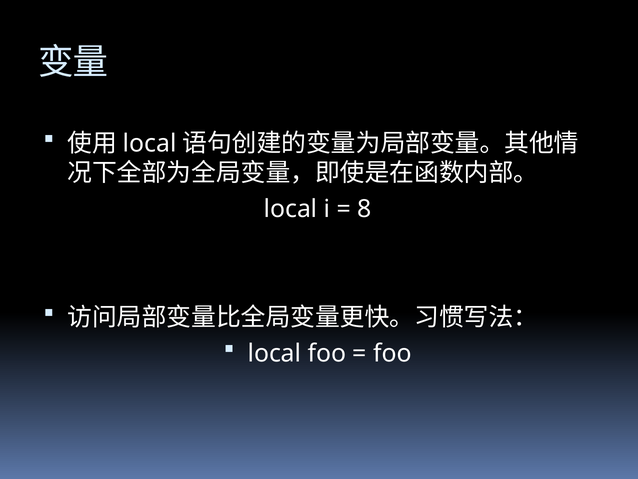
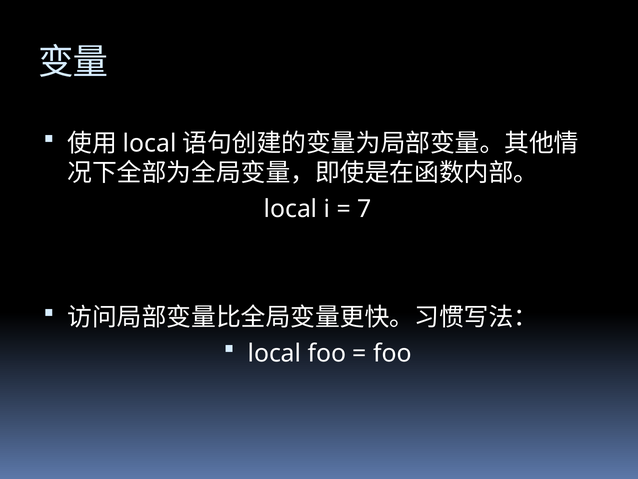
8: 8 -> 7
